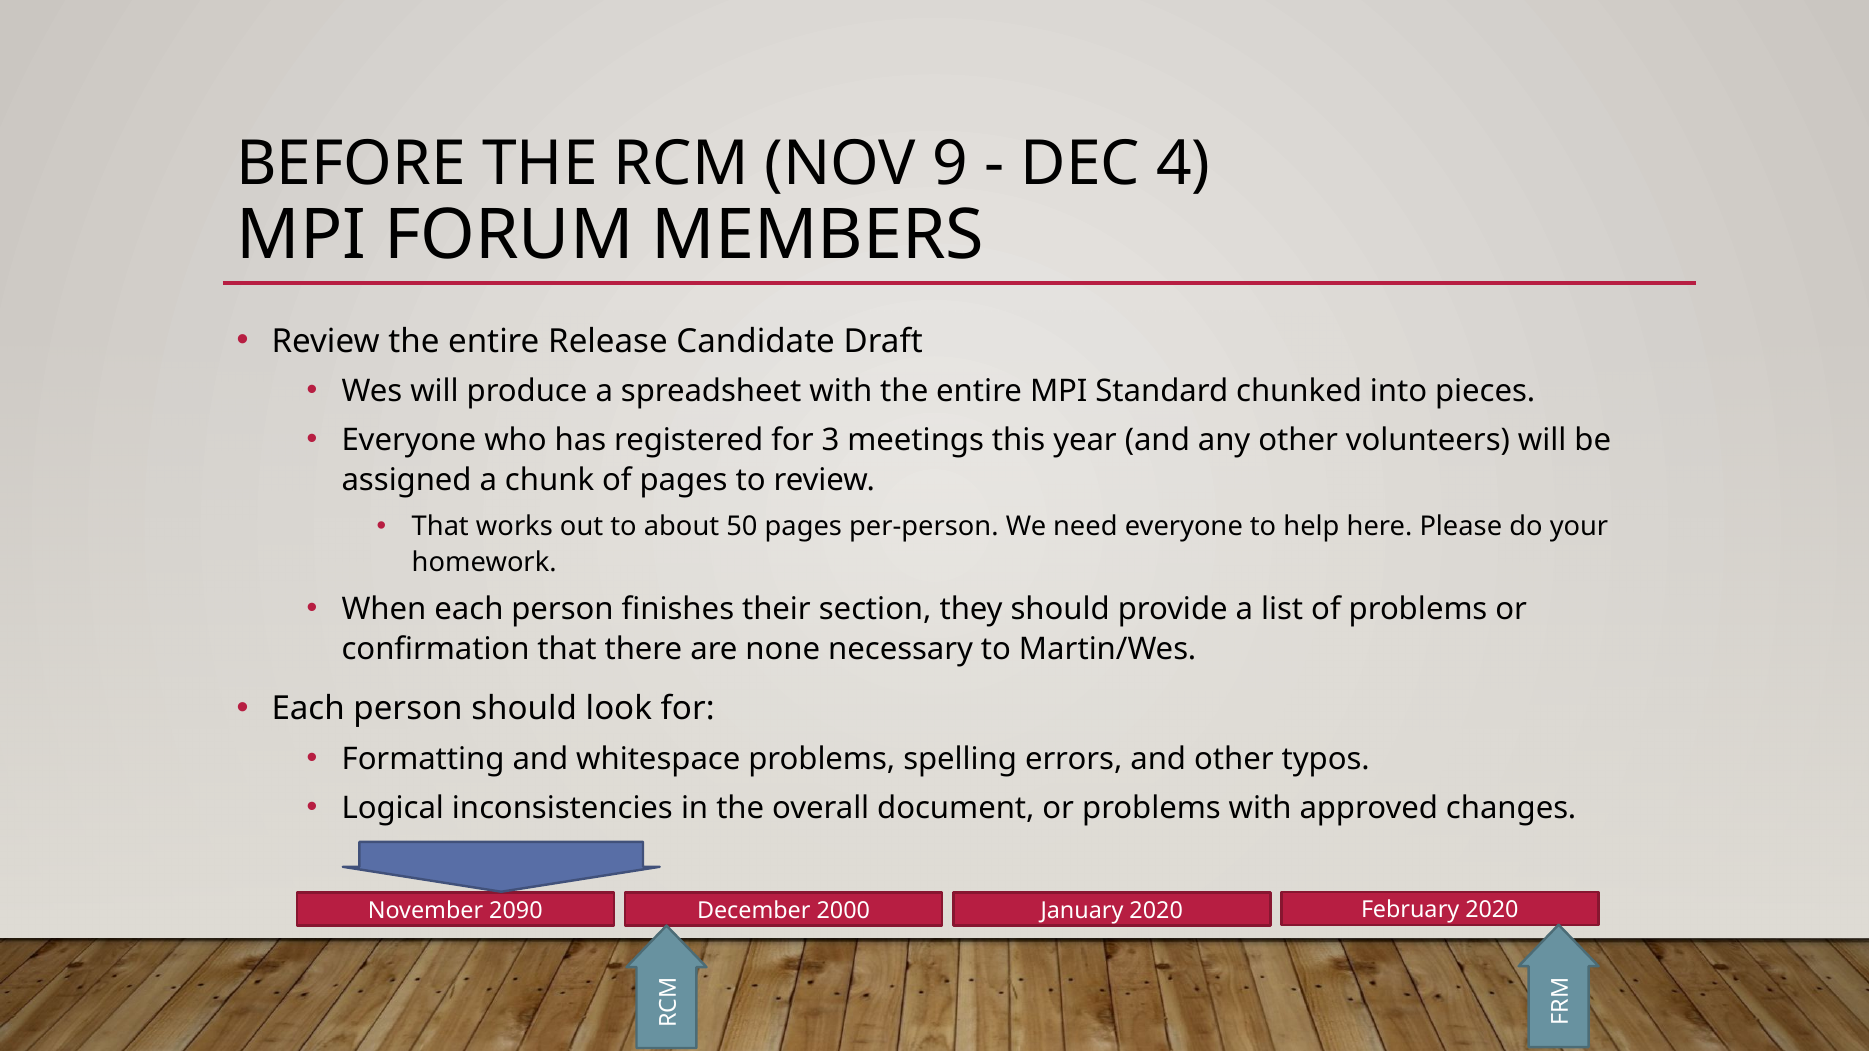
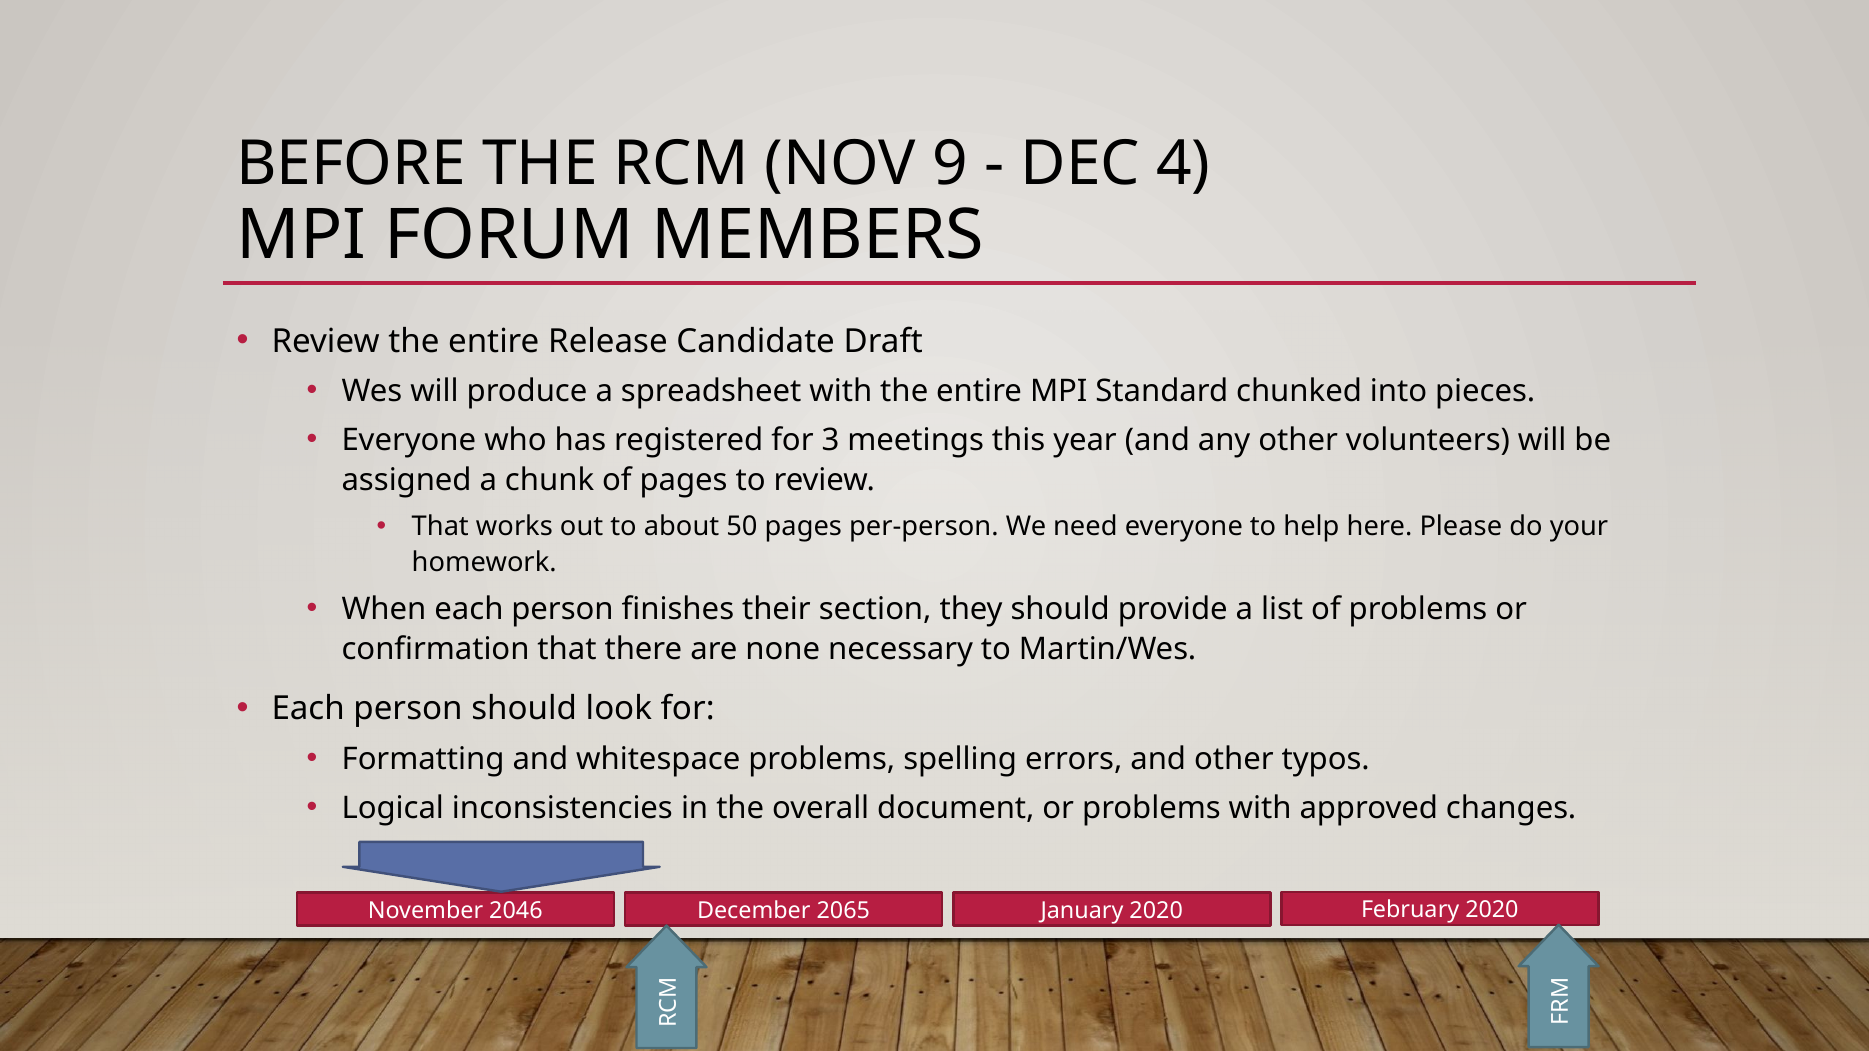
2090: 2090 -> 2046
2000: 2000 -> 2065
